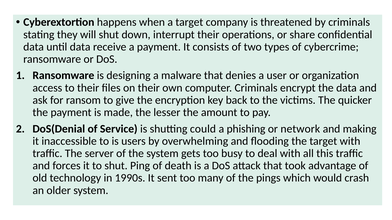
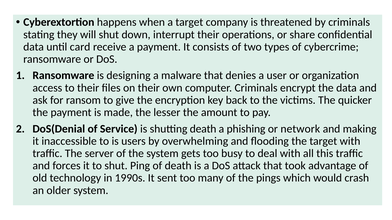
until data: data -> card
shutting could: could -> death
